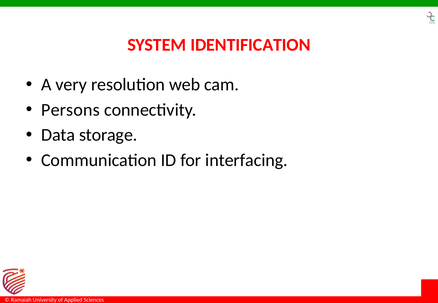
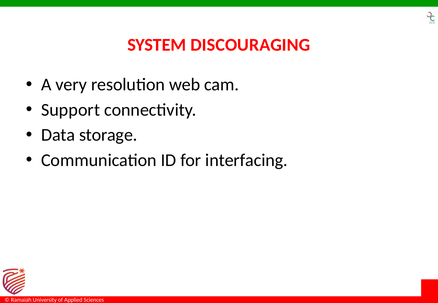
IDENTIFICATION: IDENTIFICATION -> DISCOURAGING
Persons: Persons -> Support
